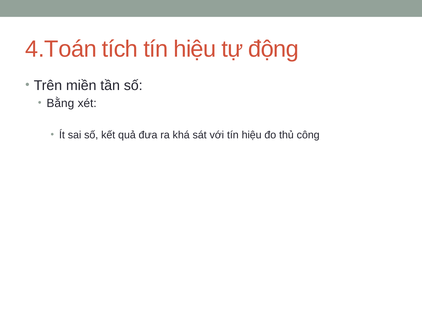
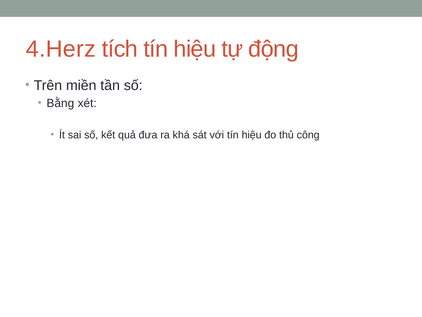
4.Toán: 4.Toán -> 4.Herz
